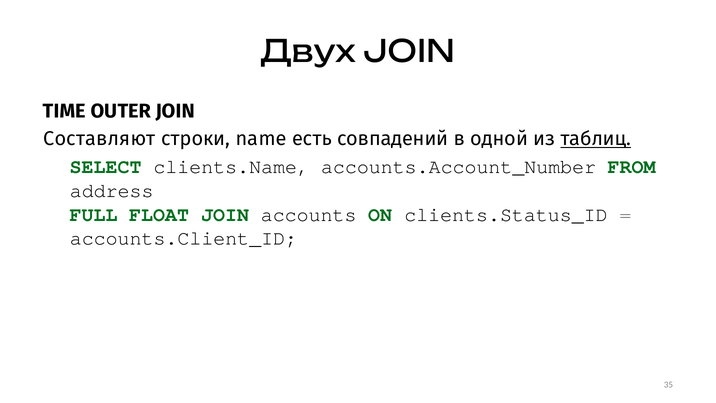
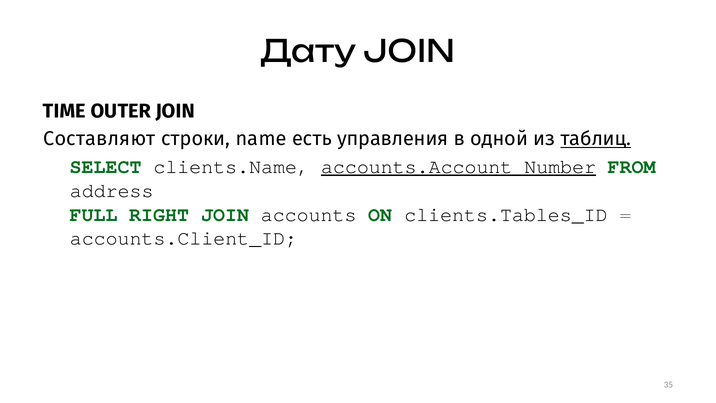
Двух: Двух -> Дату
совпадений: совпадений -> управления
accounts.Account_Number underline: none -> present
FLOAT: FLOAT -> RIGHT
clients.Status_ID: clients.Status_ID -> clients.Tables_ID
